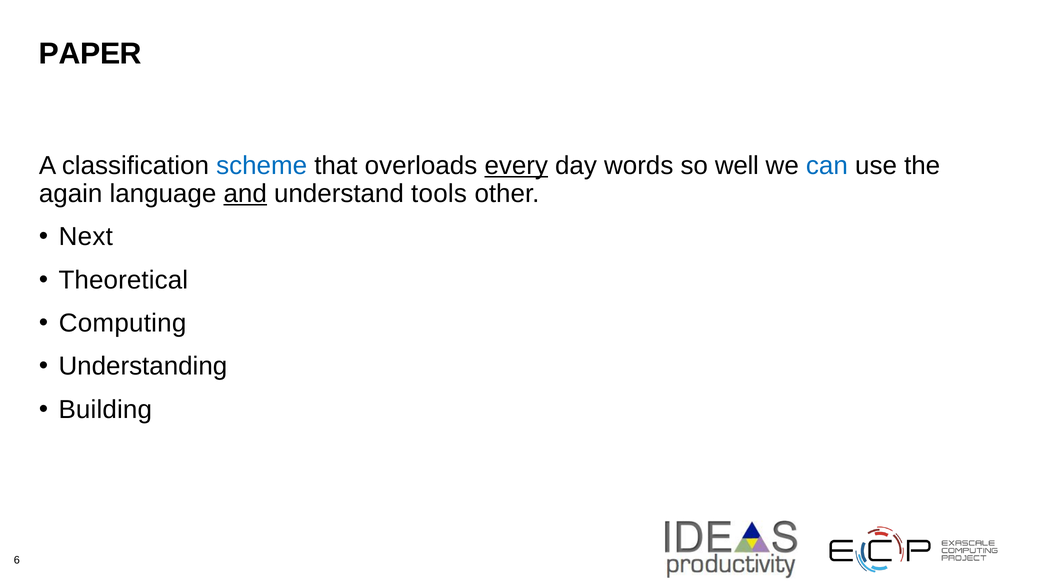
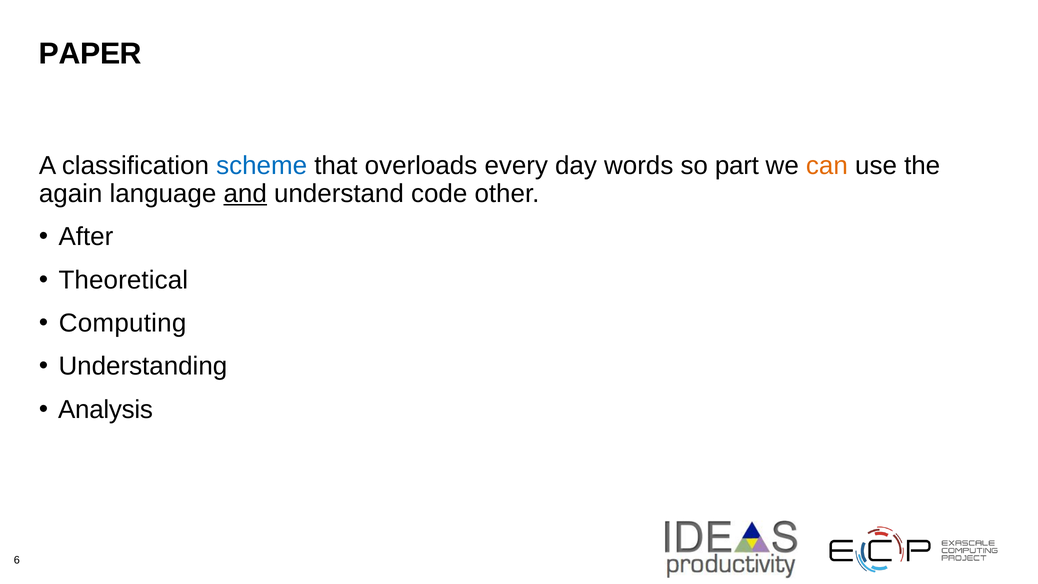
every underline: present -> none
well: well -> part
can colour: blue -> orange
tools: tools -> code
Next: Next -> After
Building: Building -> Analysis
